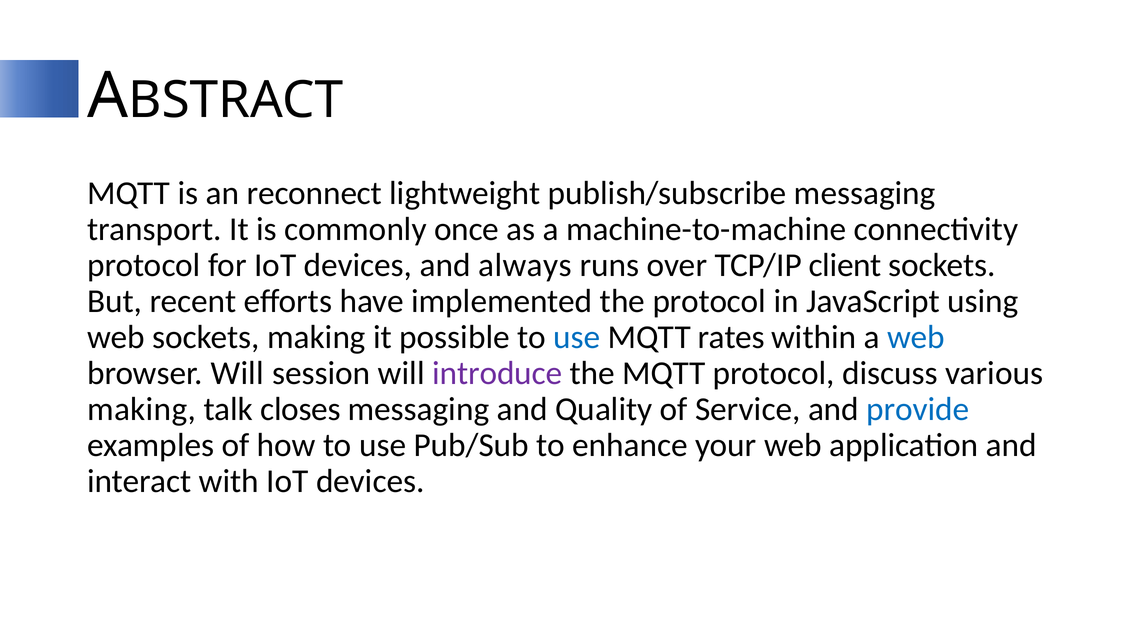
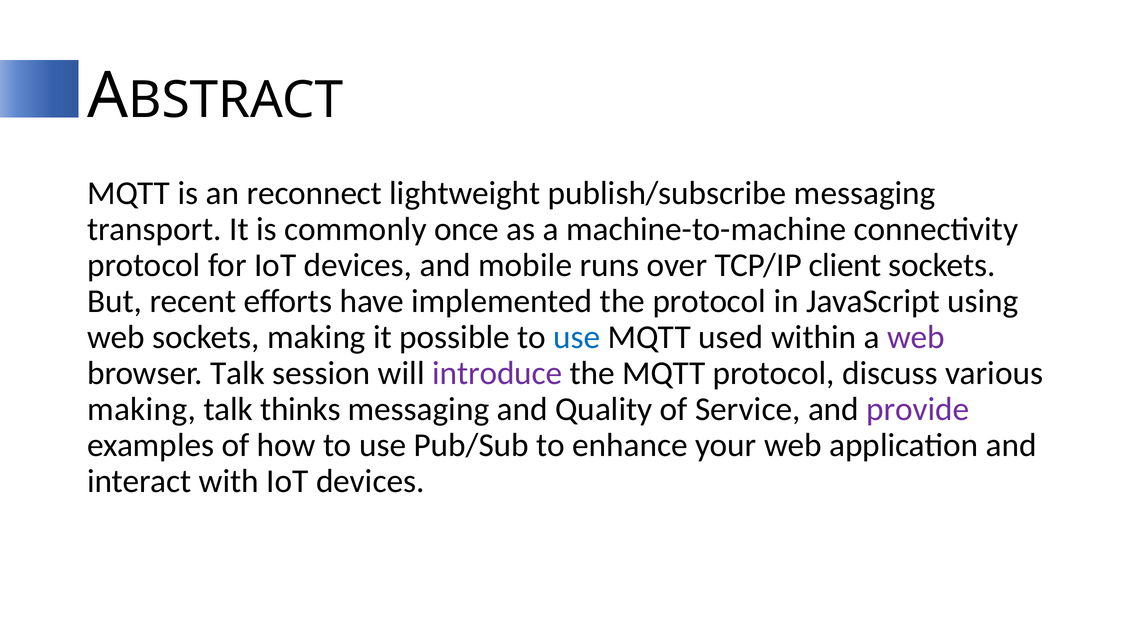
always: always -> mobile
rates: rates -> used
web at (916, 337) colour: blue -> purple
browser Will: Will -> Talk
closes: closes -> thinks
provide colour: blue -> purple
